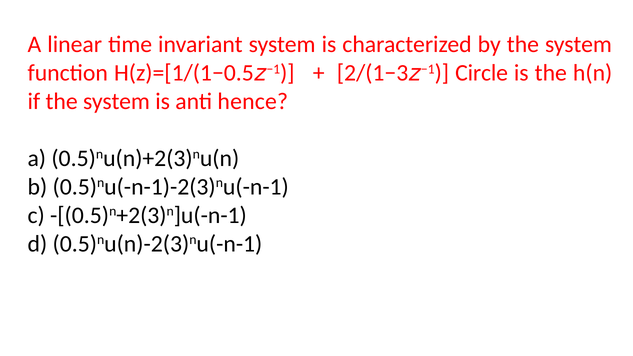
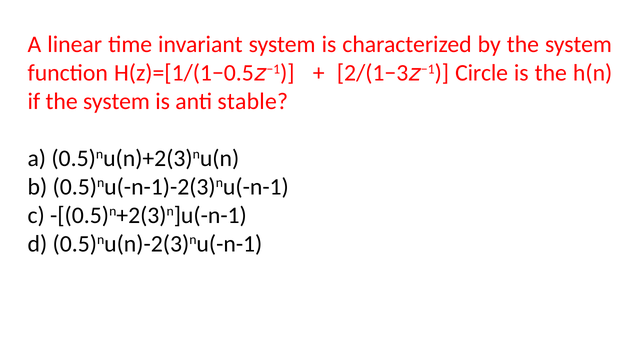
hence: hence -> stable
